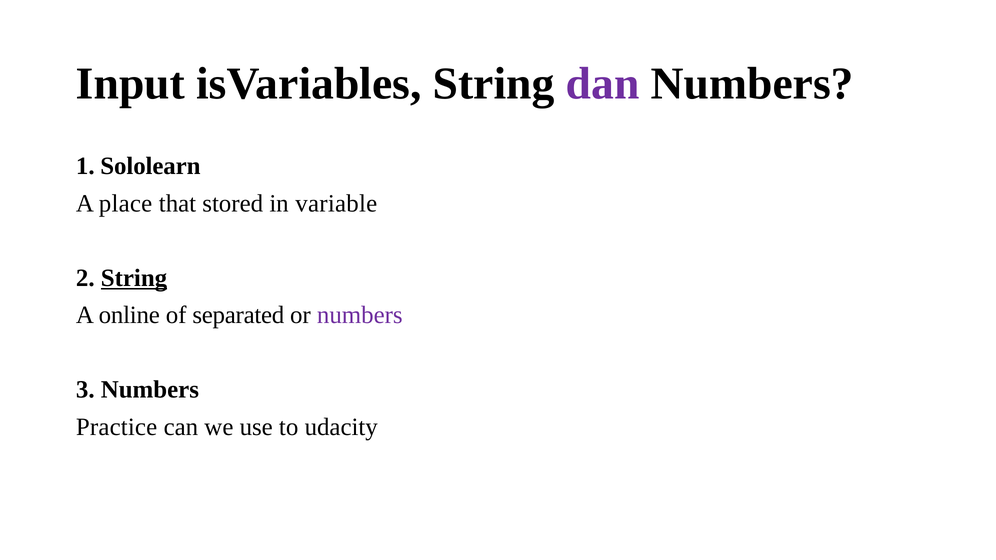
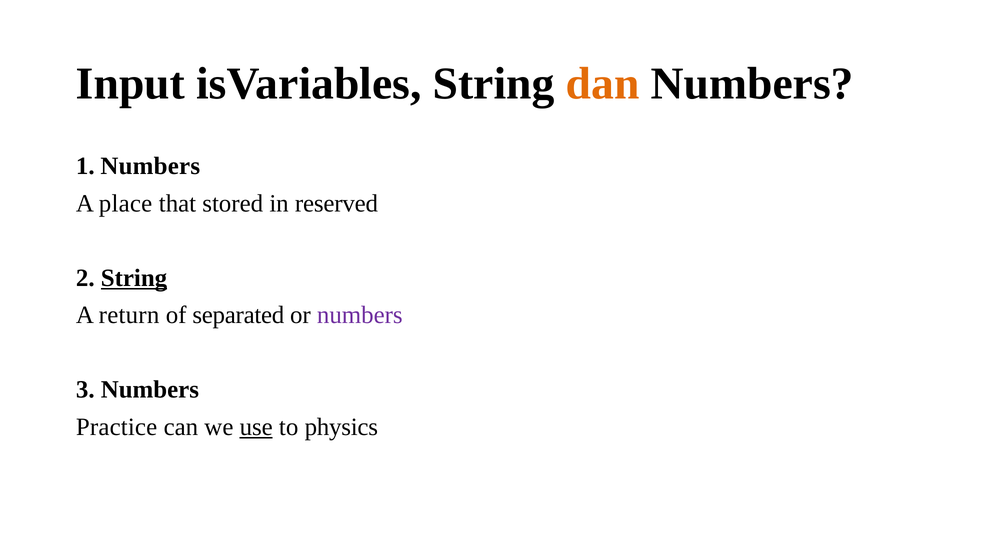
dan colour: purple -> orange
1 Sololearn: Sololearn -> Numbers
variable: variable -> reserved
online: online -> return
use underline: none -> present
udacity: udacity -> physics
